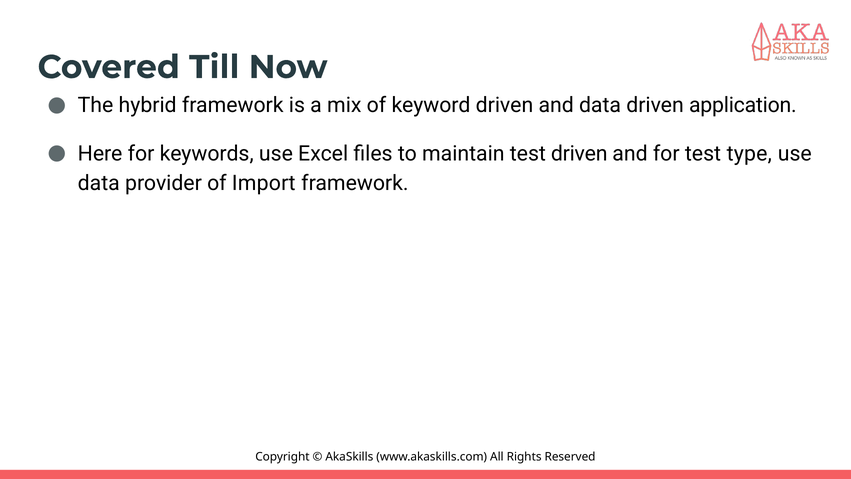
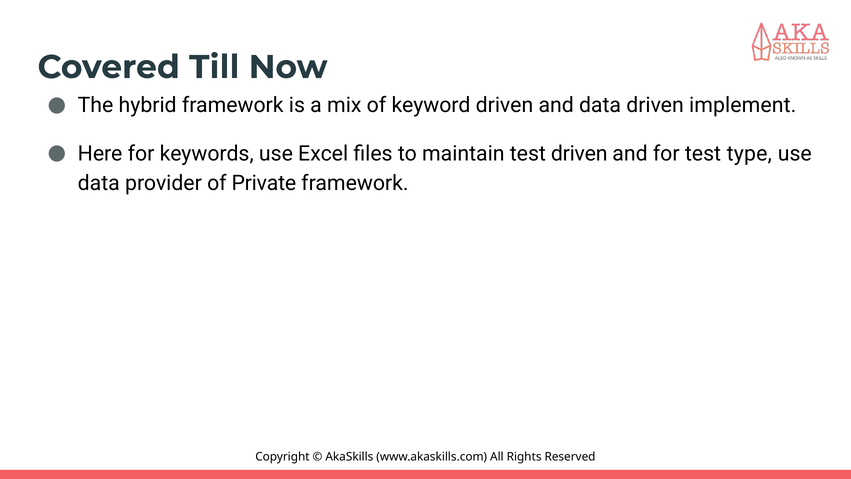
application: application -> implement
Import: Import -> Private
